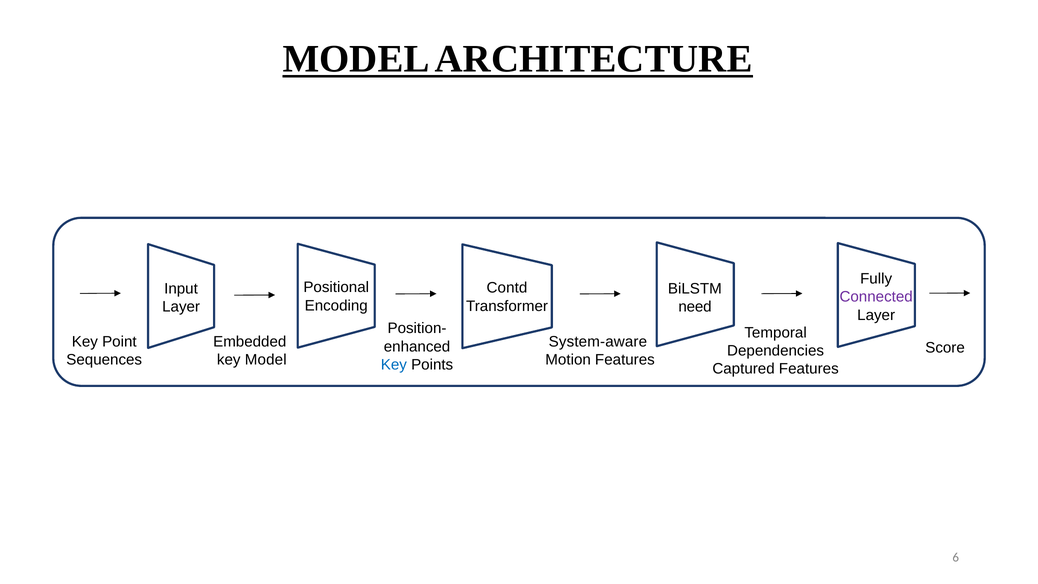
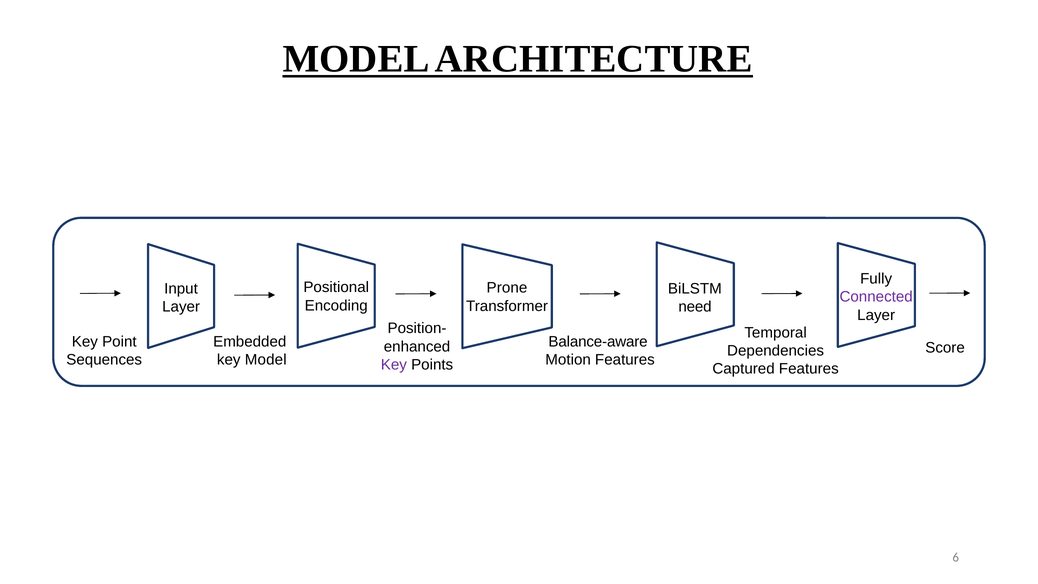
Contd: Contd -> Prone
System-aware: System-aware -> Balance-aware
Key at (394, 365) colour: blue -> purple
